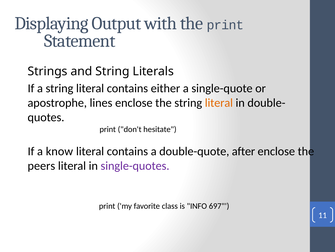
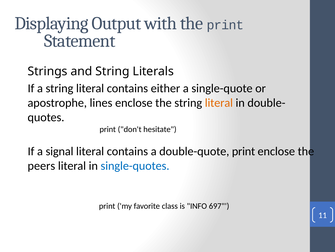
know: know -> signal
double-quote after: after -> print
single-quotes colour: purple -> blue
